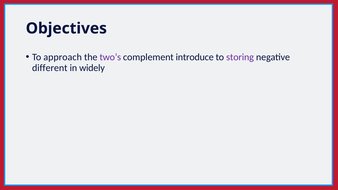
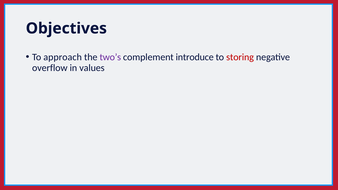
storing colour: purple -> red
different: different -> overflow
widely: widely -> values
